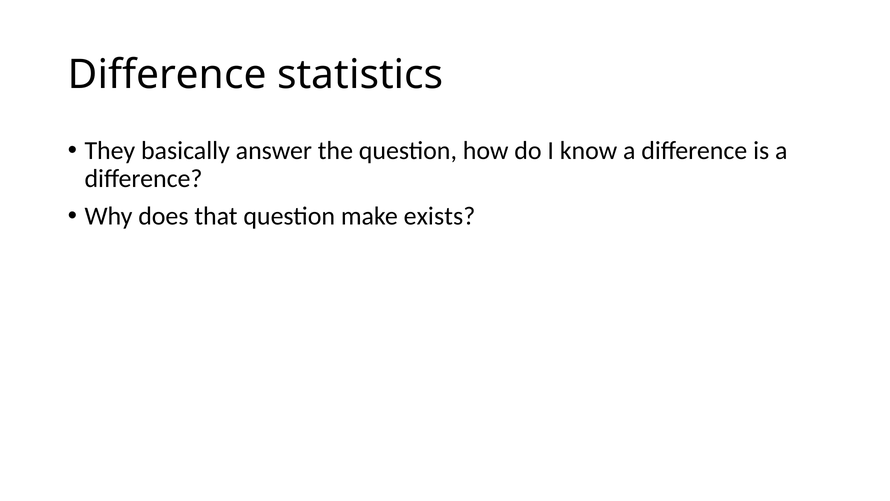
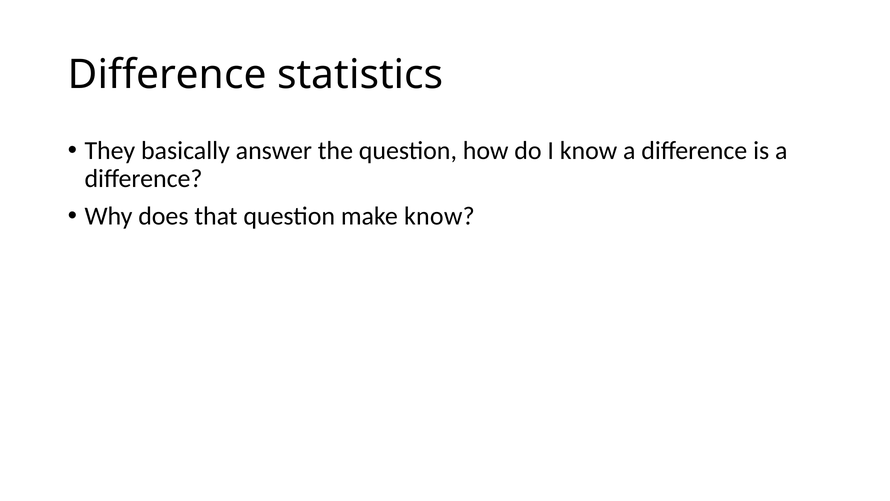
make exists: exists -> know
